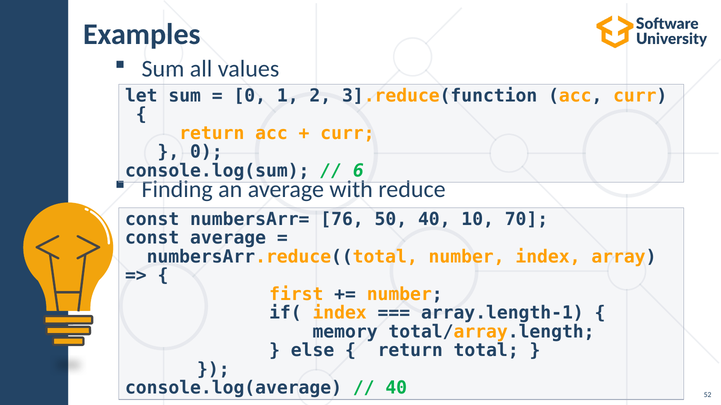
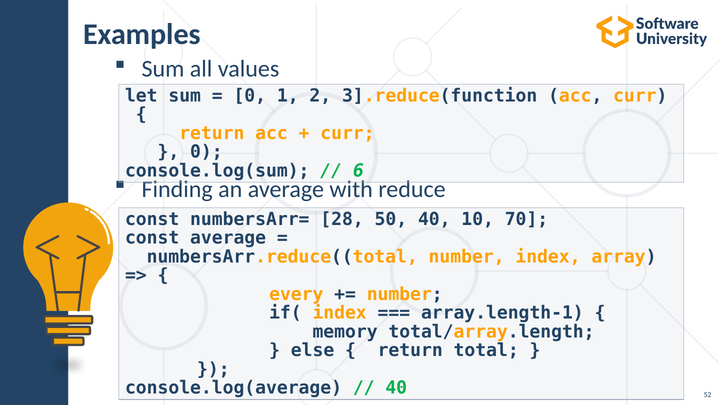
76: 76 -> 28
first: first -> every
